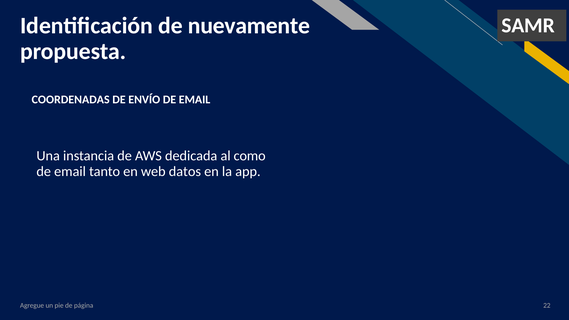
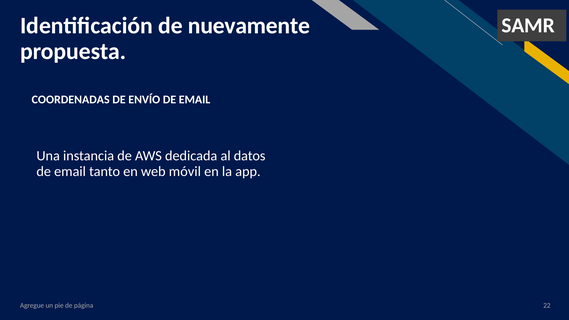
como: como -> datos
datos: datos -> móvil
